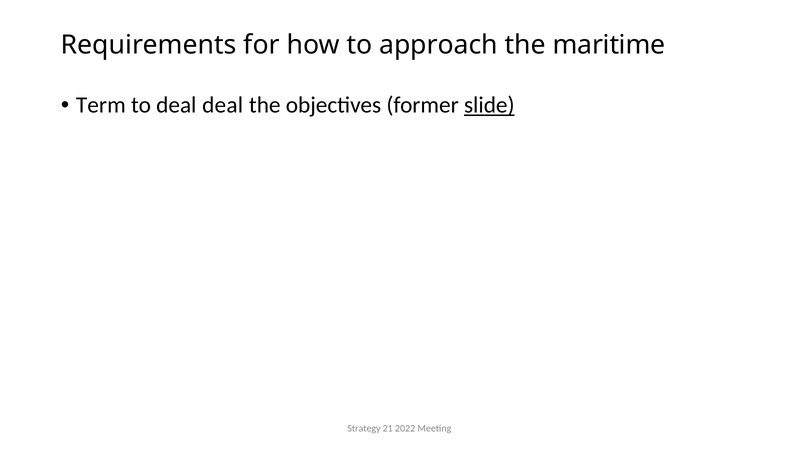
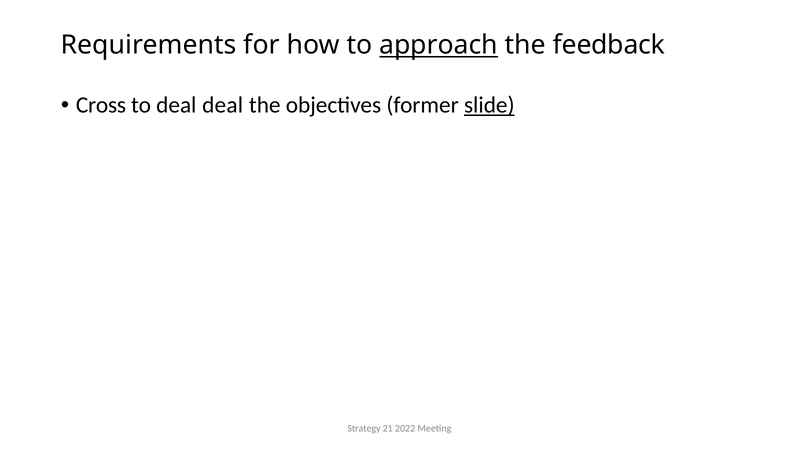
approach underline: none -> present
maritime: maritime -> feedback
Term: Term -> Cross
